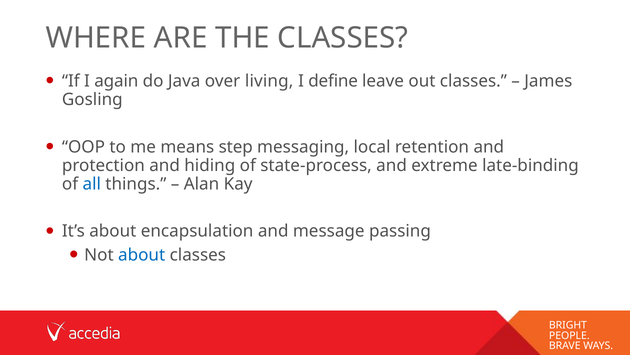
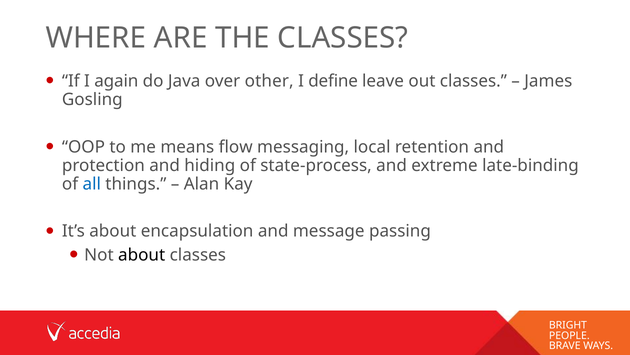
living: living -> other
step: step -> flow
about at (142, 255) colour: blue -> black
